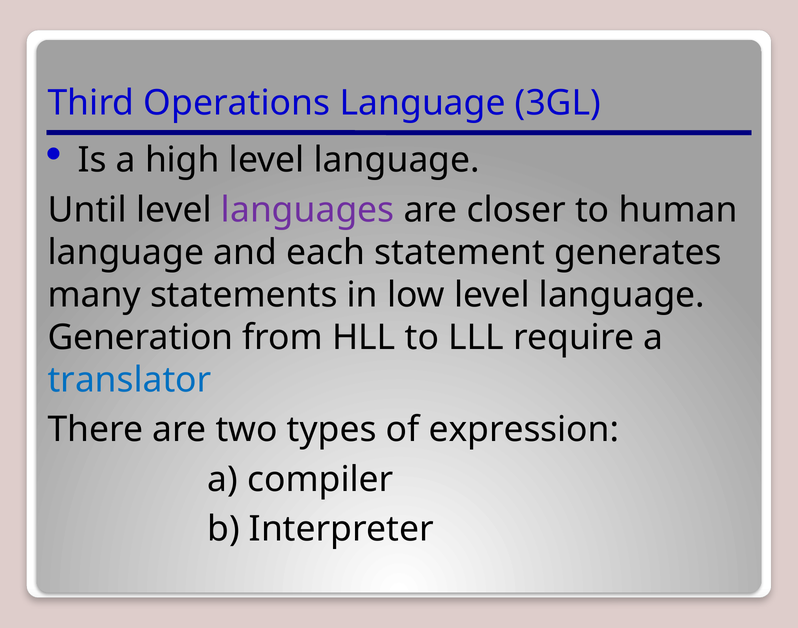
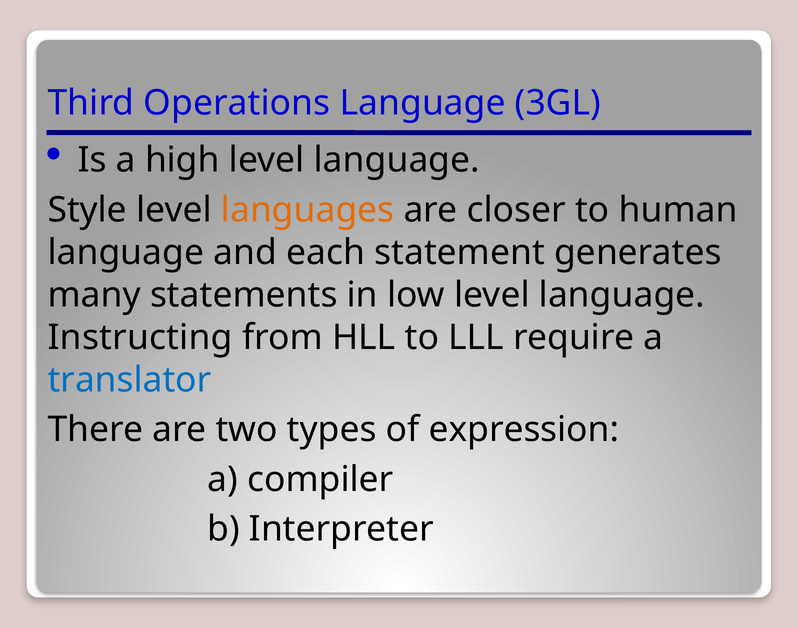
Until: Until -> Style
languages colour: purple -> orange
Generation: Generation -> Instructing
